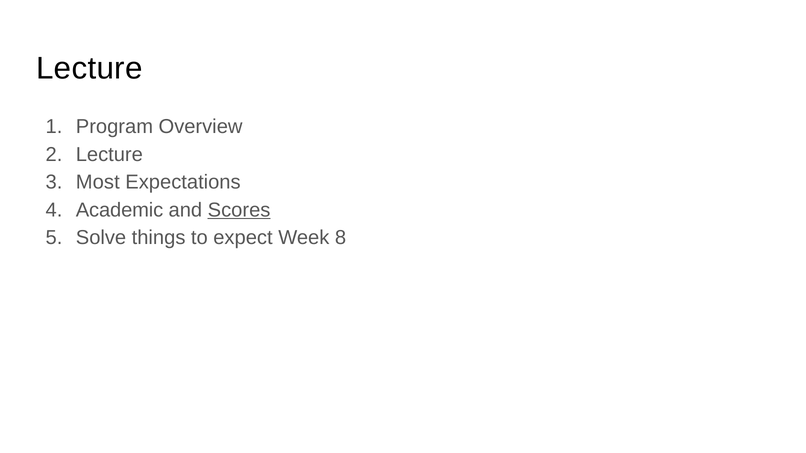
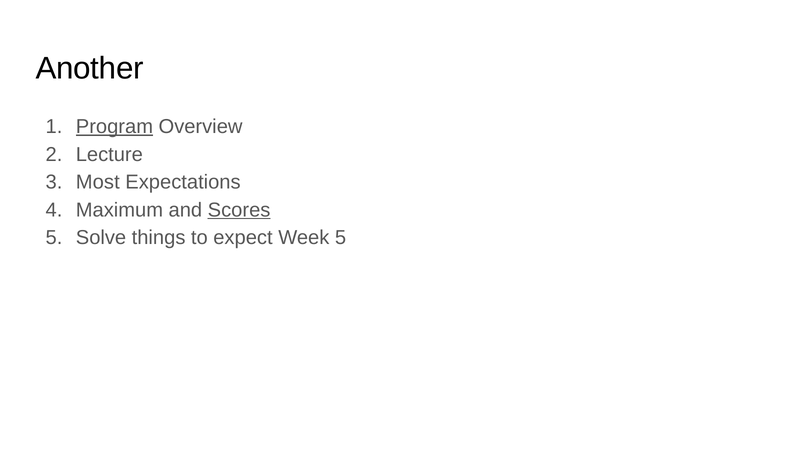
Lecture at (89, 68): Lecture -> Another
Program underline: none -> present
Academic: Academic -> Maximum
Week 8: 8 -> 5
